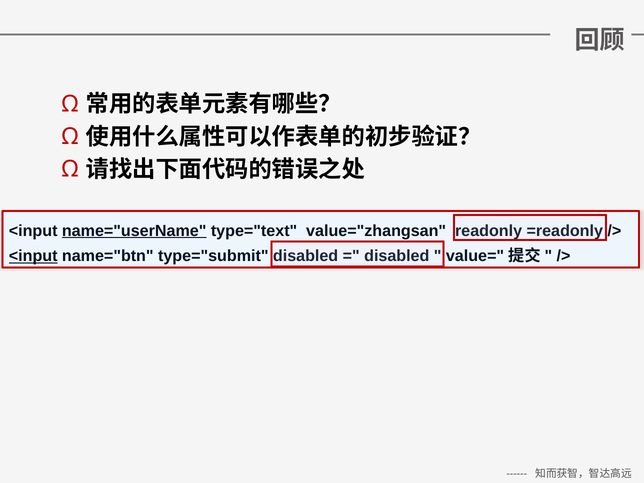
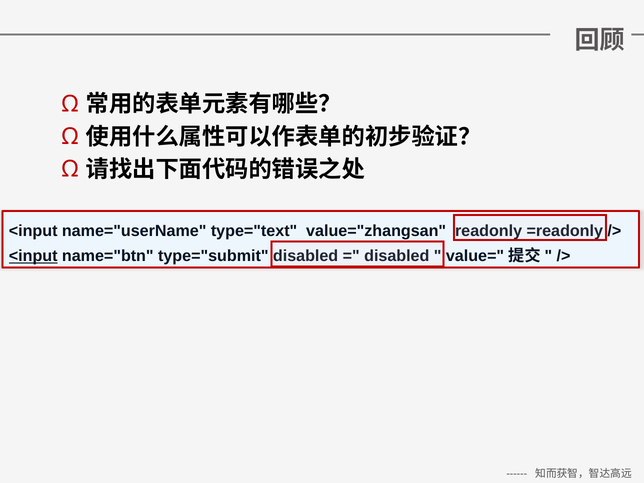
name="userName underline: present -> none
